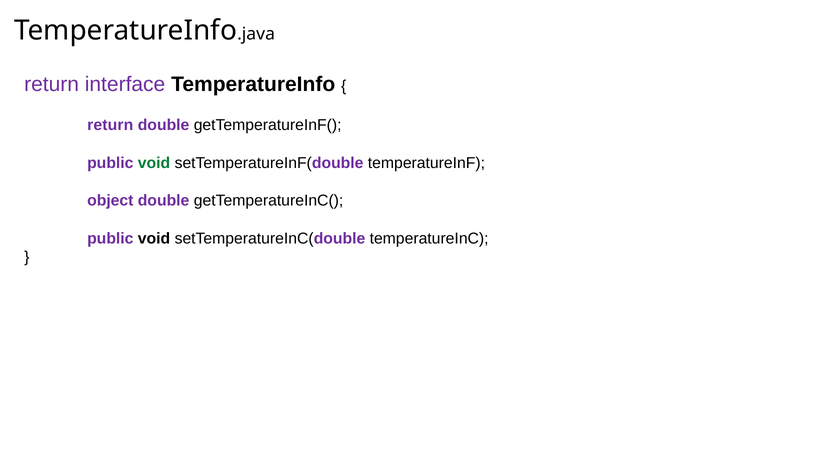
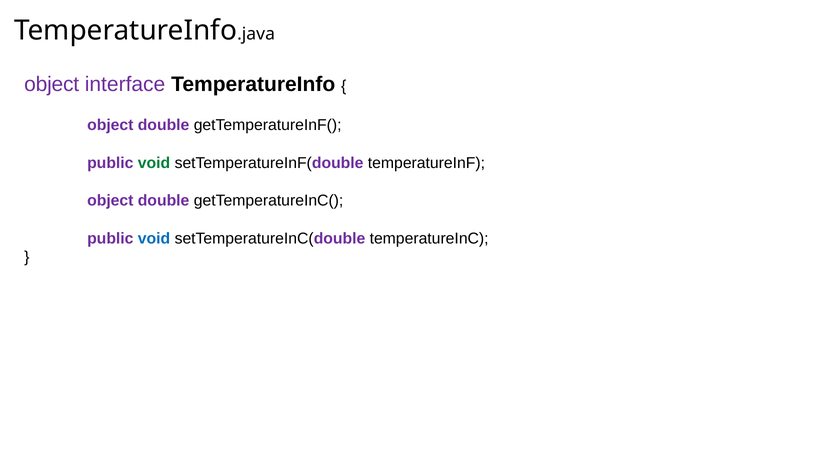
return at (52, 85): return -> object
return at (110, 125): return -> object
void at (154, 239) colour: black -> blue
